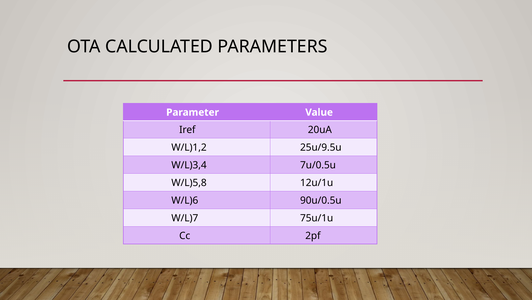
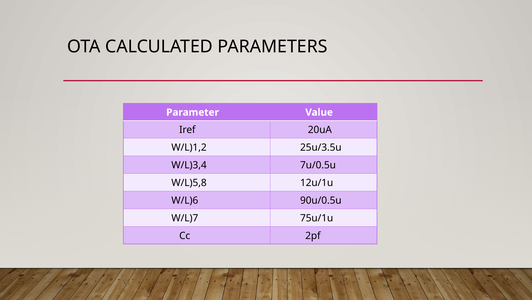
25u/9.5u: 25u/9.5u -> 25u/3.5u
